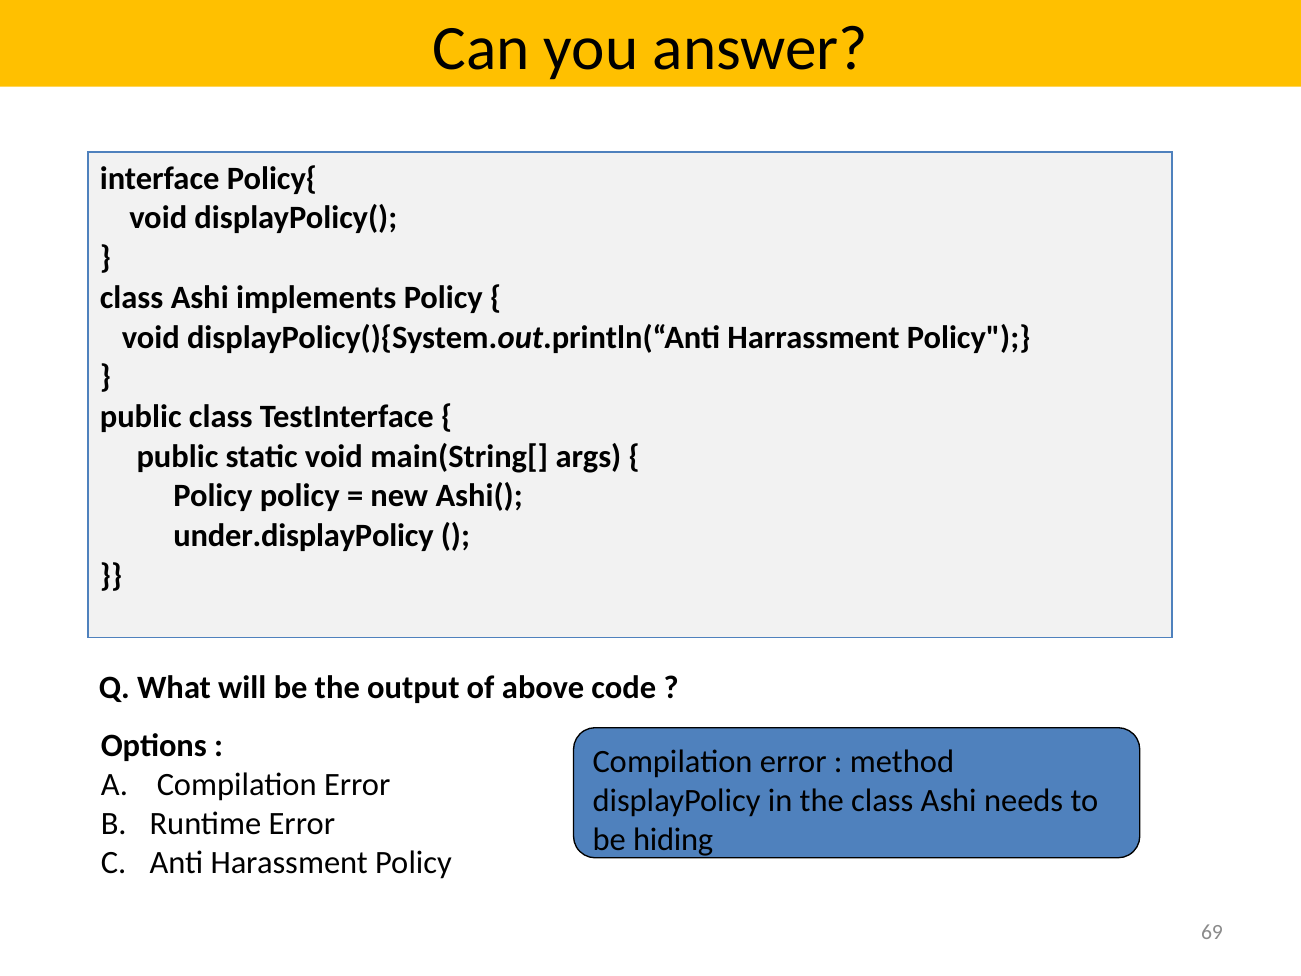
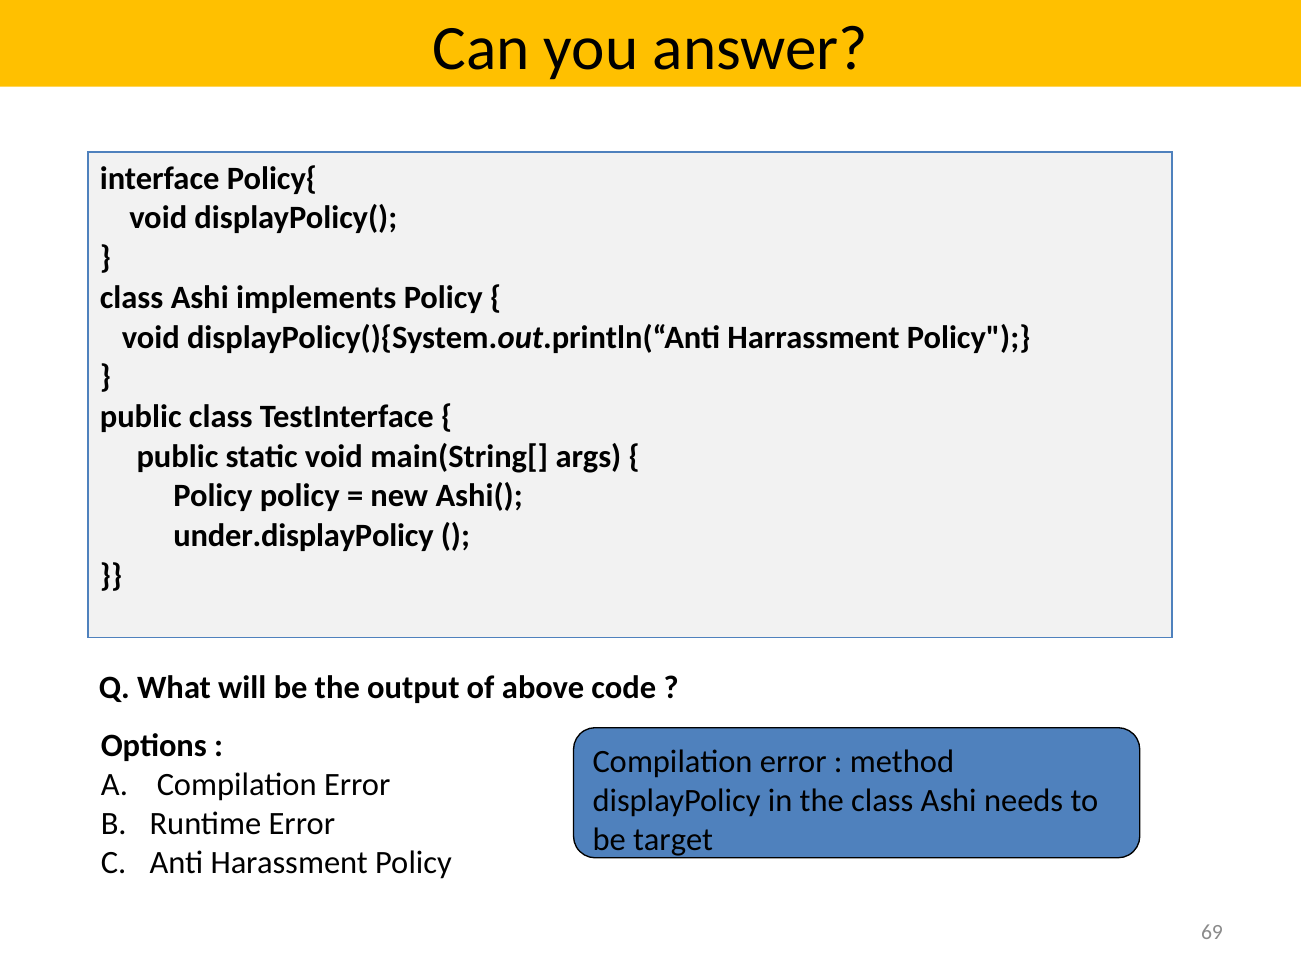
hiding: hiding -> target
